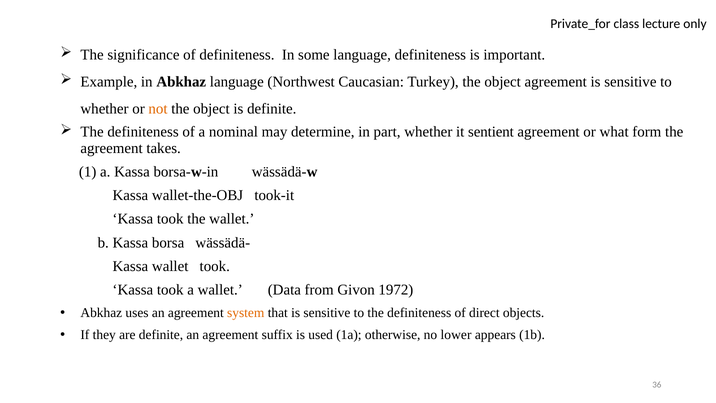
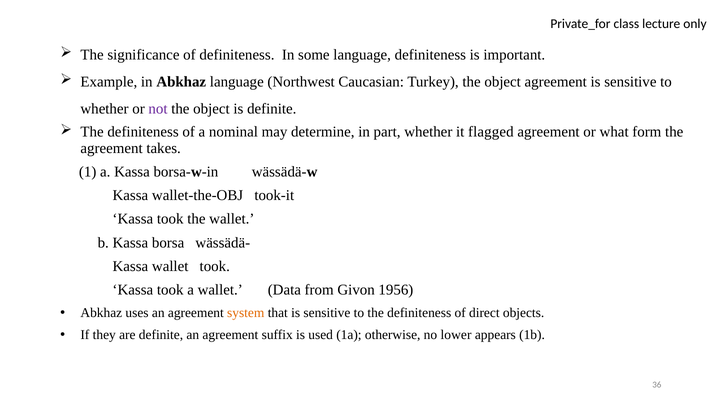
not colour: orange -> purple
sentient: sentient -> flagged
1972: 1972 -> 1956
